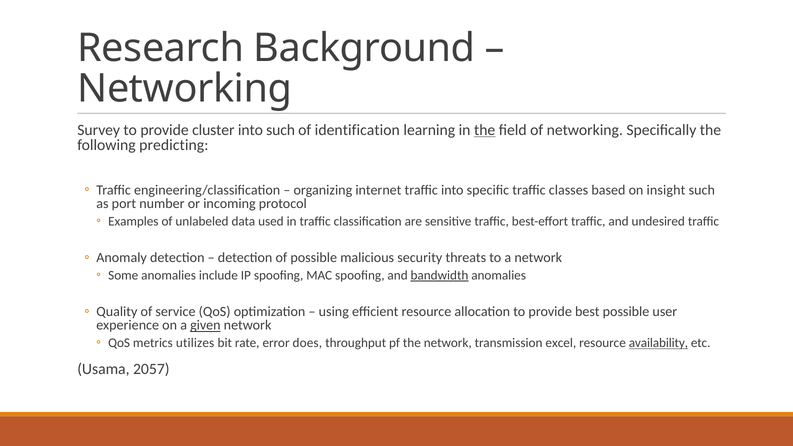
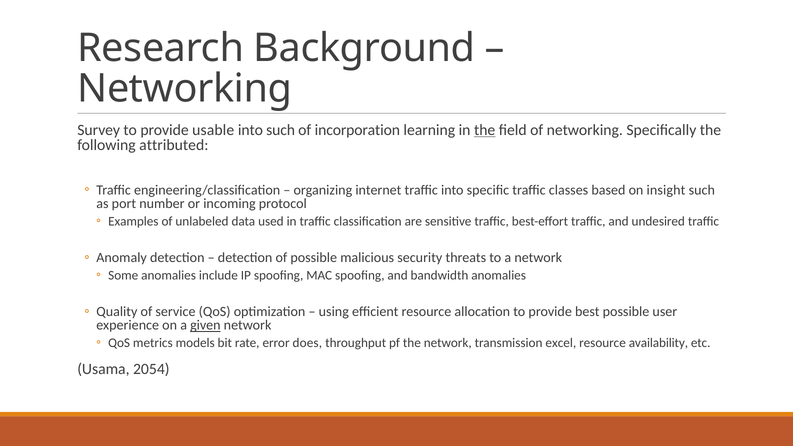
cluster: cluster -> usable
identification: identification -> incorporation
predicting: predicting -> attributed
bandwidth underline: present -> none
utilizes: utilizes -> models
availability underline: present -> none
2057: 2057 -> 2054
